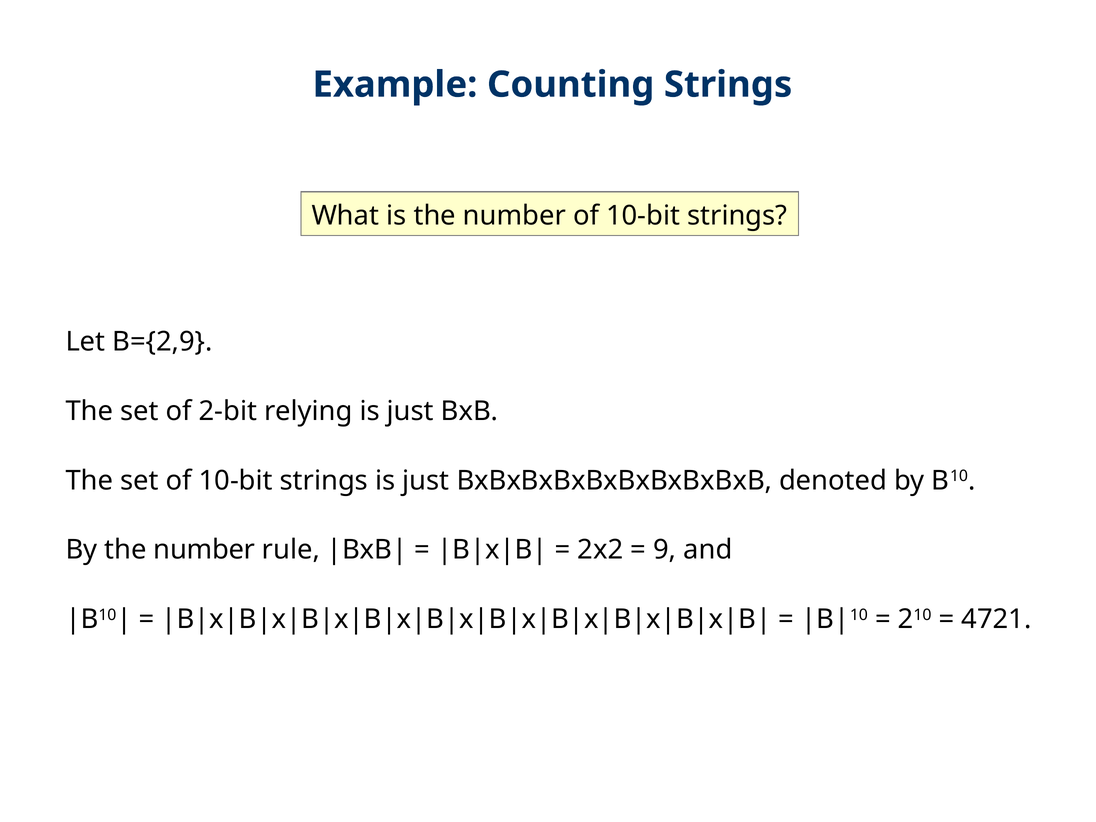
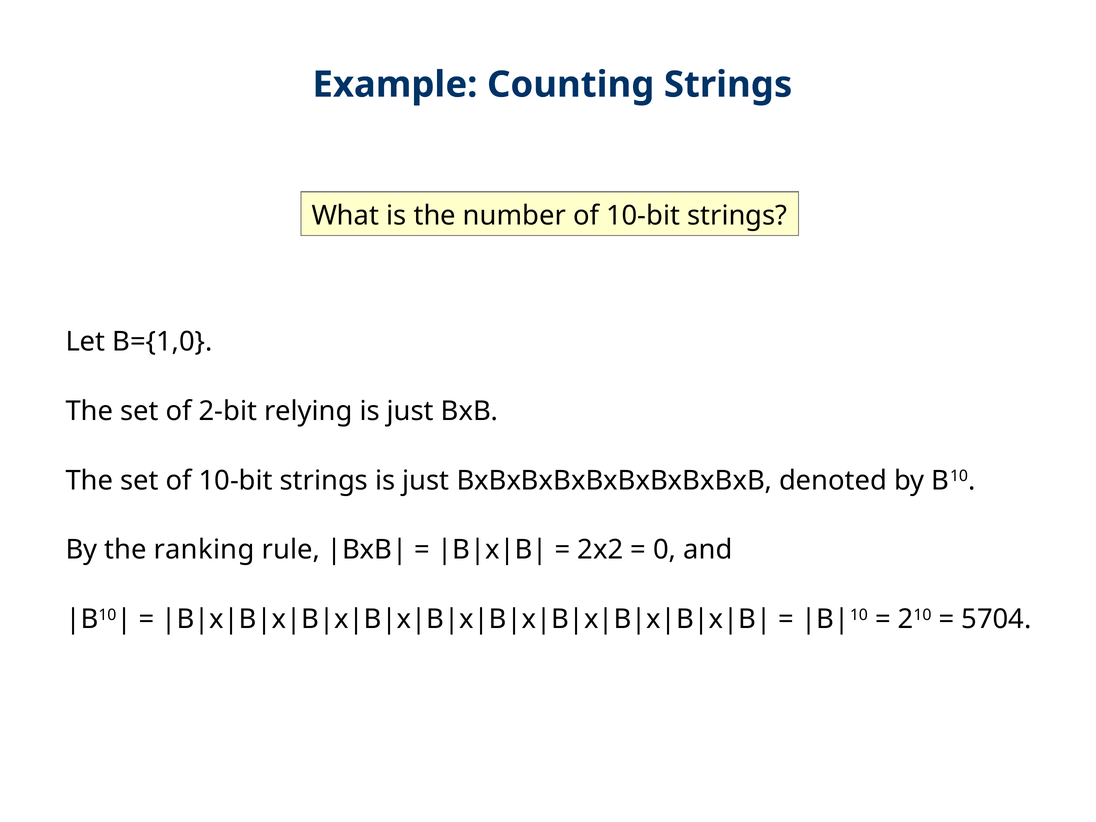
B={2,9: B={2,9 -> B={1,0
By the number: number -> ranking
9: 9 -> 0
4721: 4721 -> 5704
